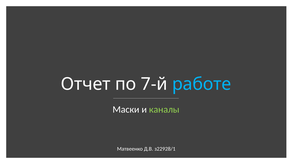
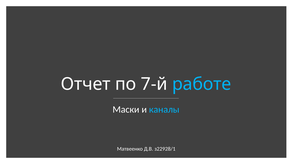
каналы colour: light green -> light blue
